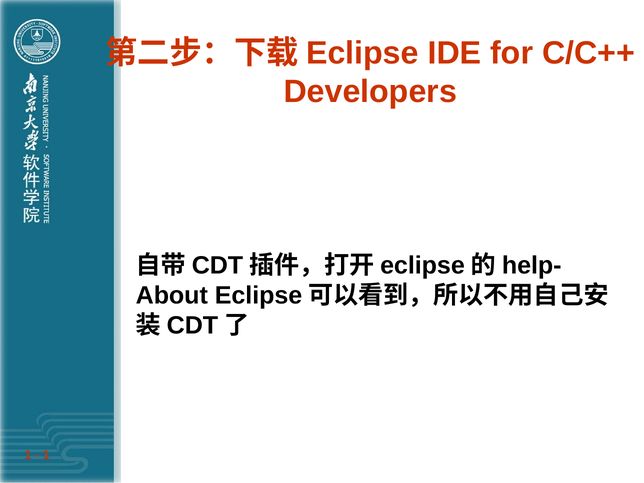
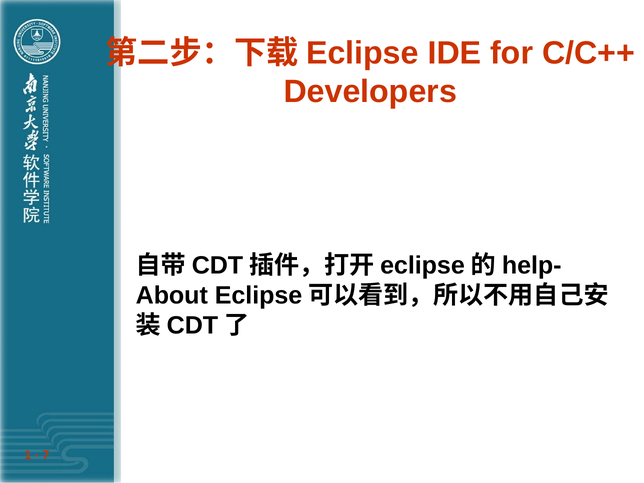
1 at (46, 455): 1 -> 7
